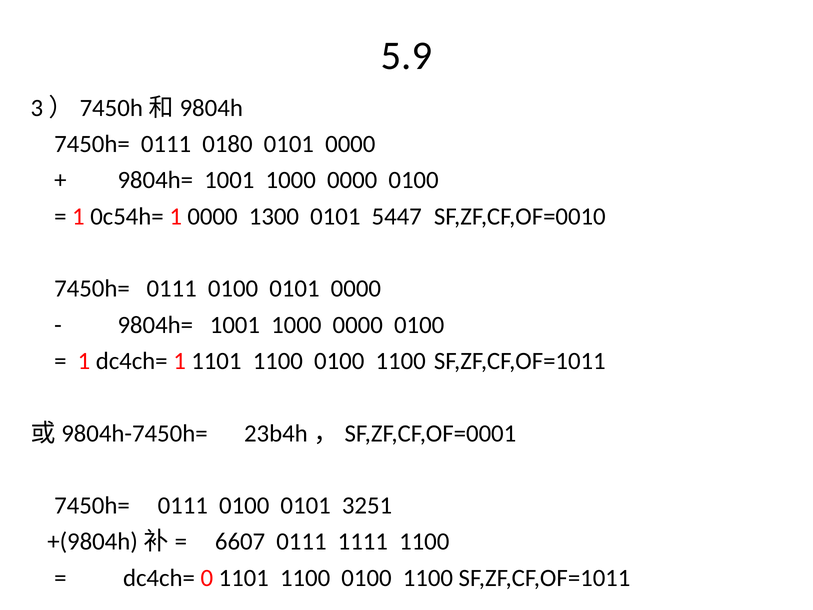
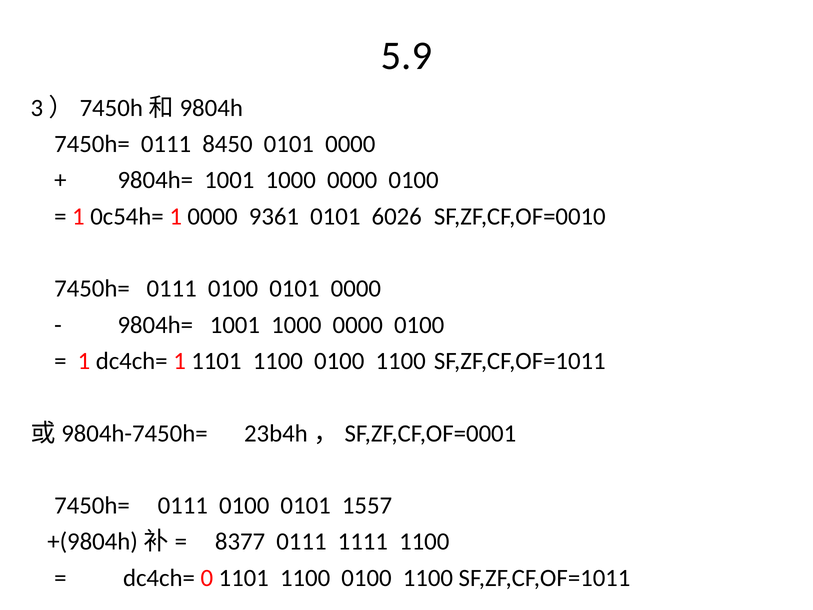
0180: 0180 -> 8450
1300: 1300 -> 9361
5447: 5447 -> 6026
3251: 3251 -> 1557
6607: 6607 -> 8377
